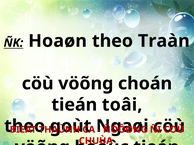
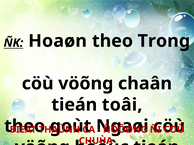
Traàn: Traàn -> Trong
choán: choán -> chaân
